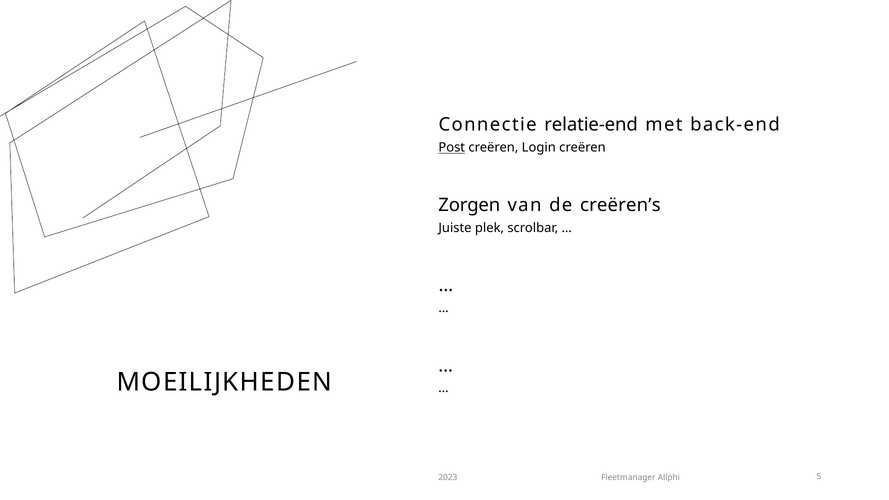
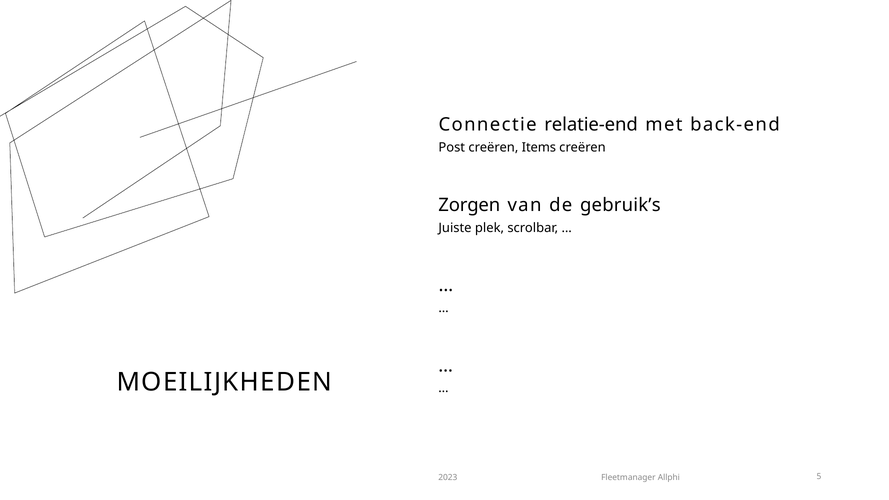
Post underline: present -> none
Login: Login -> Items
creëren’s: creëren’s -> gebruik’s
